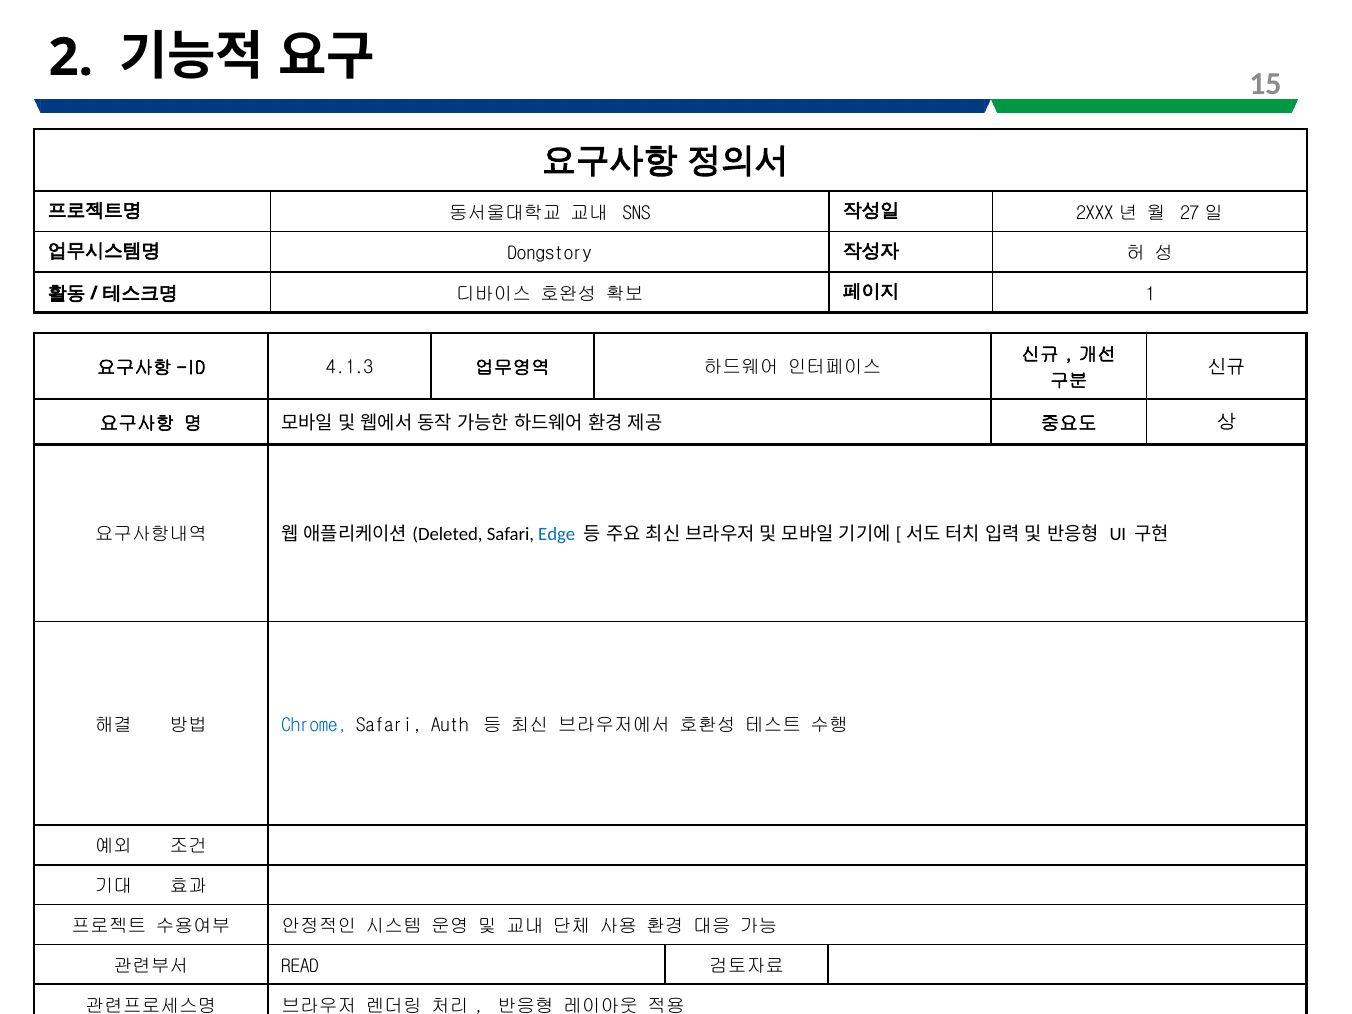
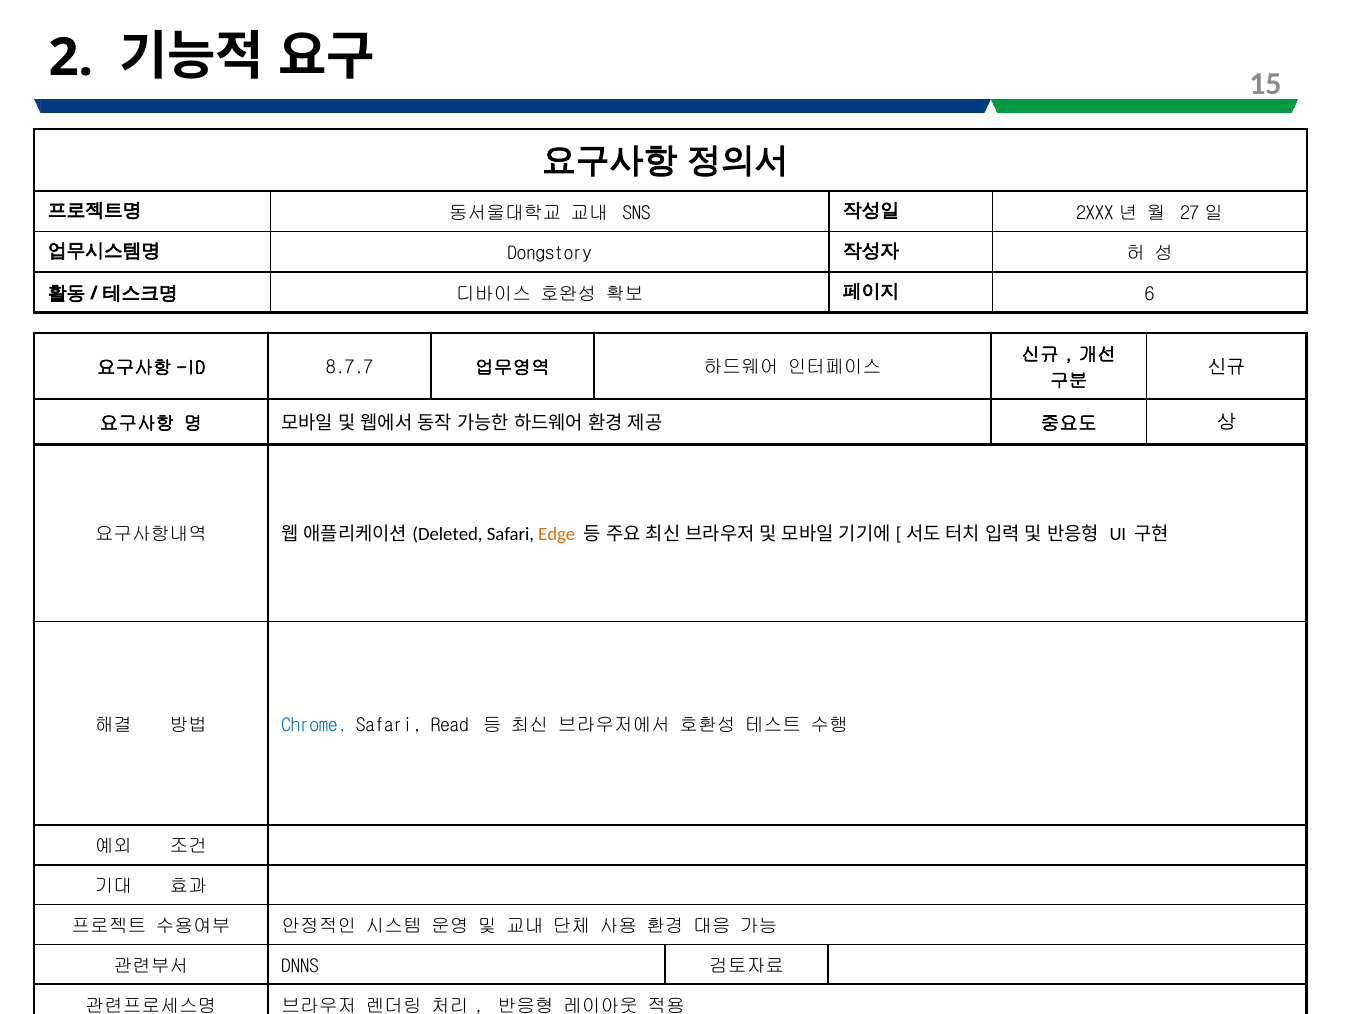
1: 1 -> 6
4.1.3: 4.1.3 -> 8.7.7
Edge colour: blue -> orange
Auth: Auth -> Read
READ: READ -> DNNS
